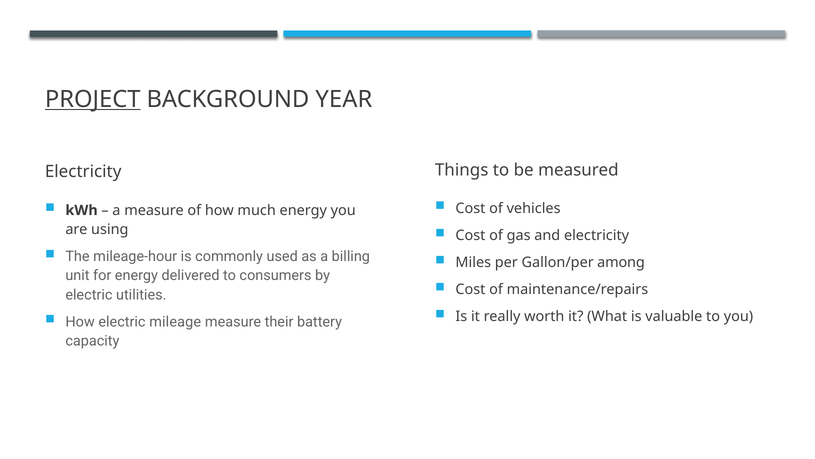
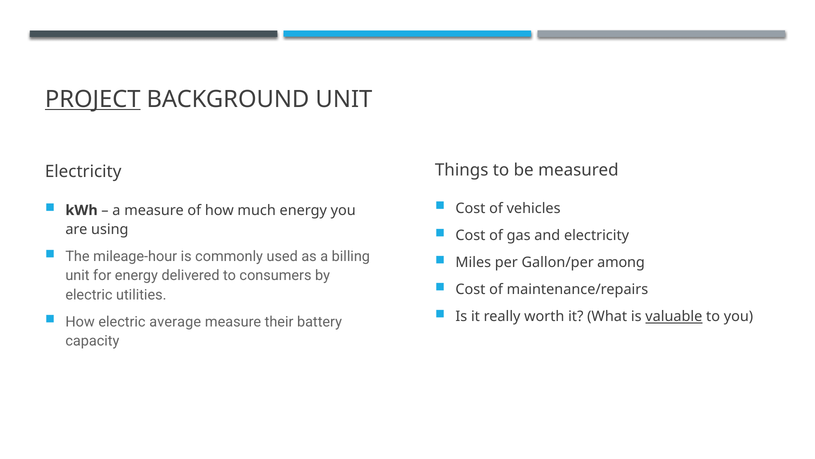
BACKGROUND YEAR: YEAR -> UNIT
valuable underline: none -> present
mileage: mileage -> average
